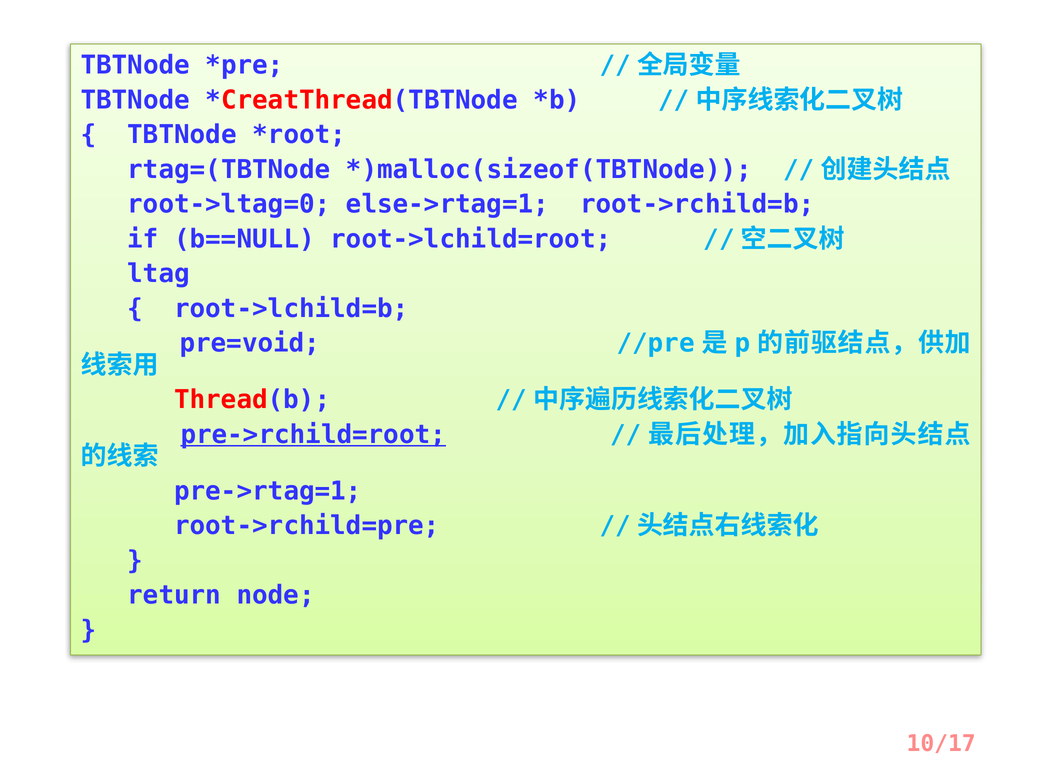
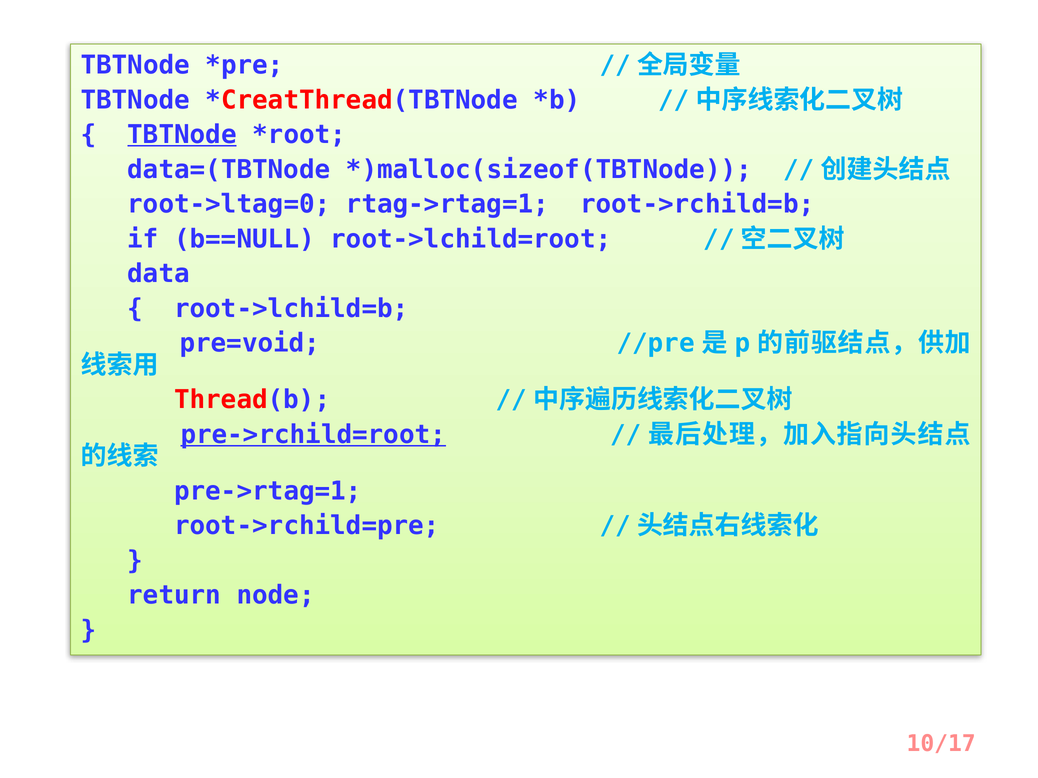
TBTNode at (182, 135) underline: none -> present
rtag=(TBTNode: rtag=(TBTNode -> data=(TBTNode
else->rtag=1: else->rtag=1 -> rtag->rtag=1
ltag: ltag -> data
